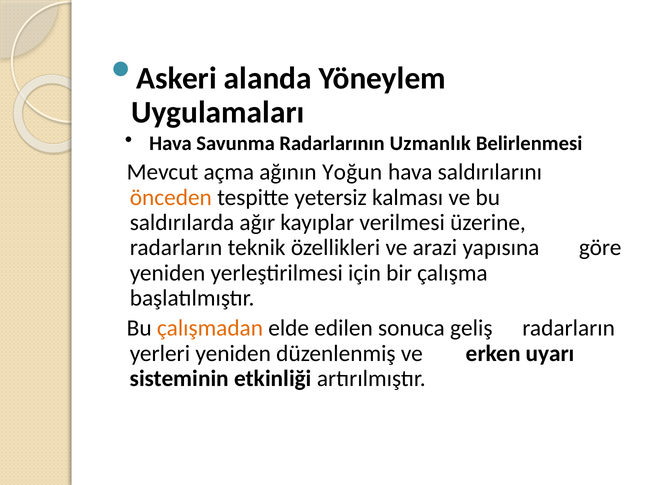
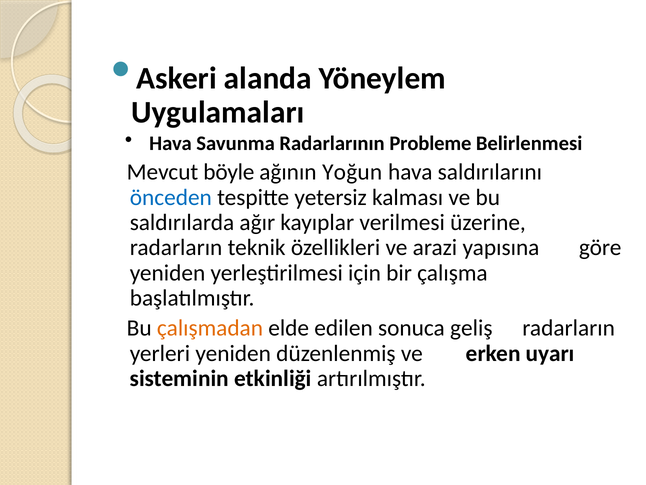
Uzmanlık: Uzmanlık -> Probleme
açma: açma -> böyle
önceden colour: orange -> blue
